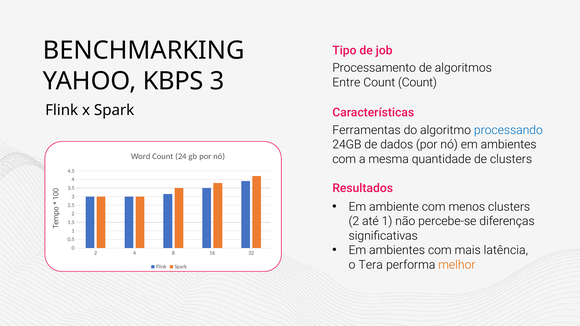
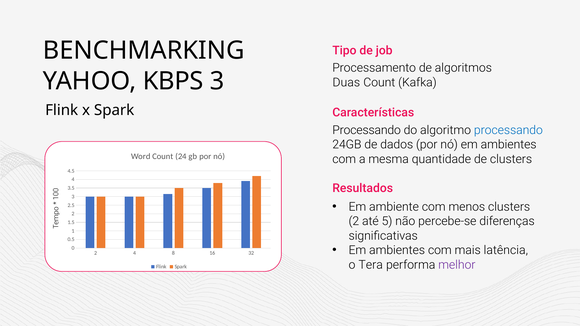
Entre: Entre -> Duas
Count Count: Count -> Kafka
Ferramentas at (367, 130): Ferramentas -> Processando
até 1: 1 -> 5
melhor colour: orange -> purple
